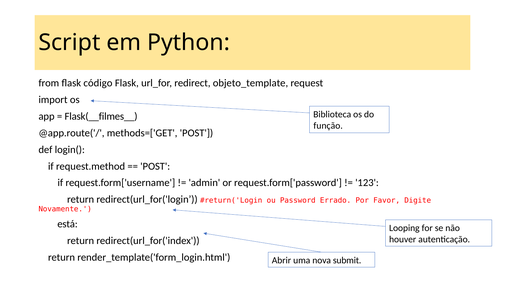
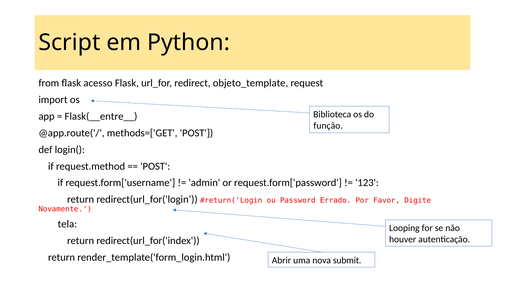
código: código -> acesso
Flask(__filmes__: Flask(__filmes__ -> Flask(__entre__
está: está -> tela
